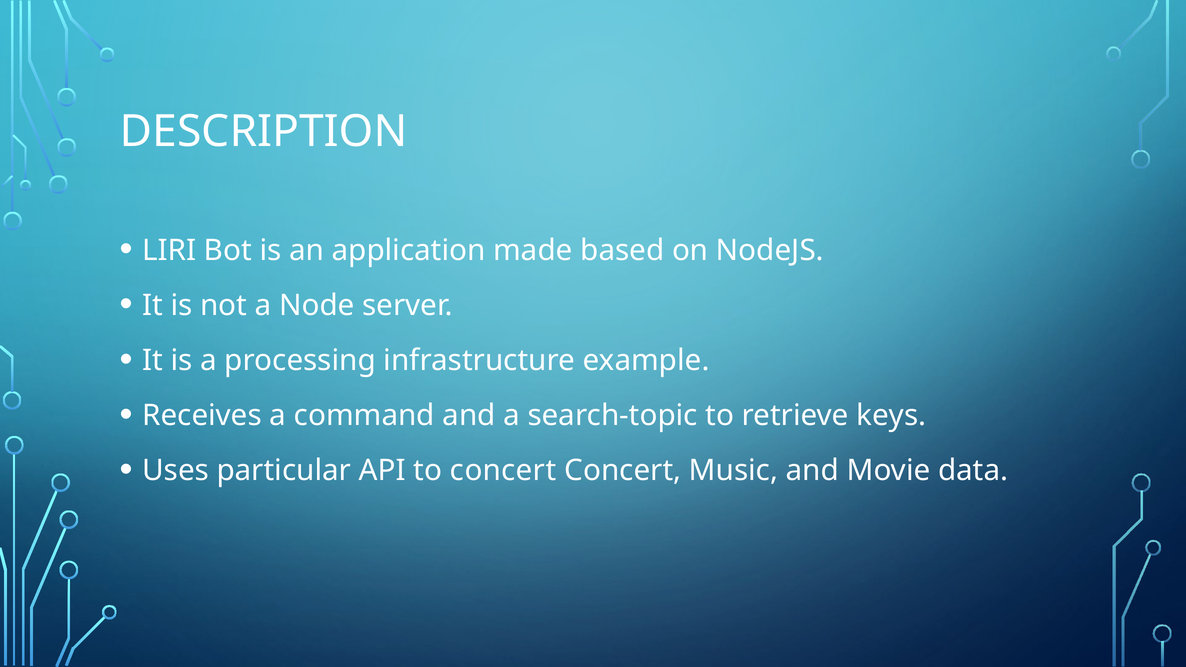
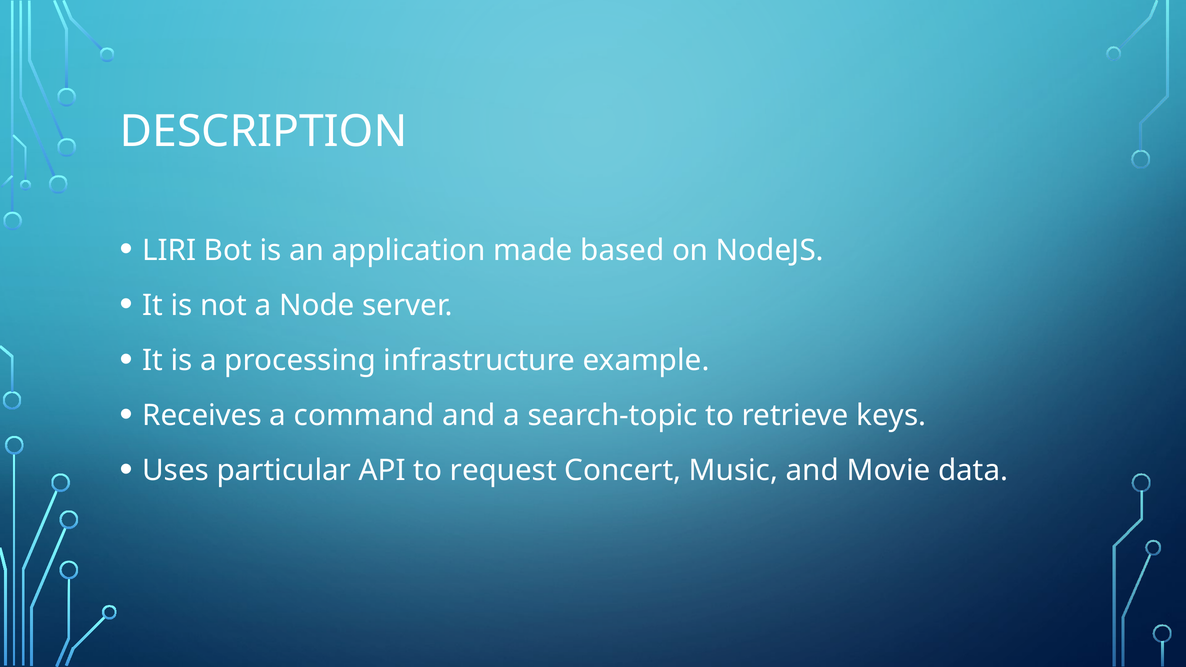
to concert: concert -> request
